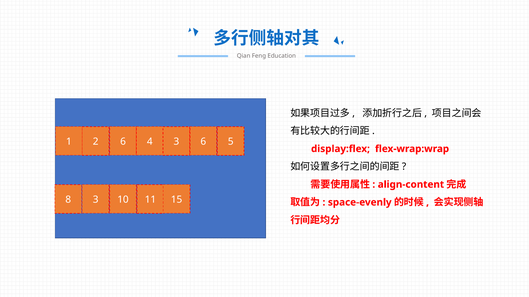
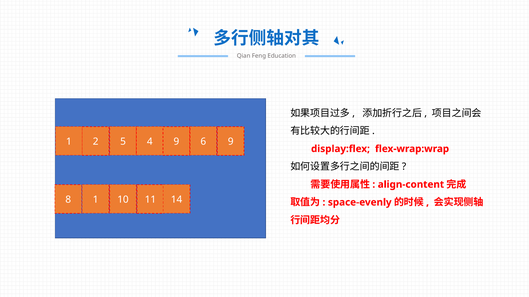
2 6: 6 -> 5
4 3: 3 -> 9
6 5: 5 -> 9
8 3: 3 -> 1
15: 15 -> 14
